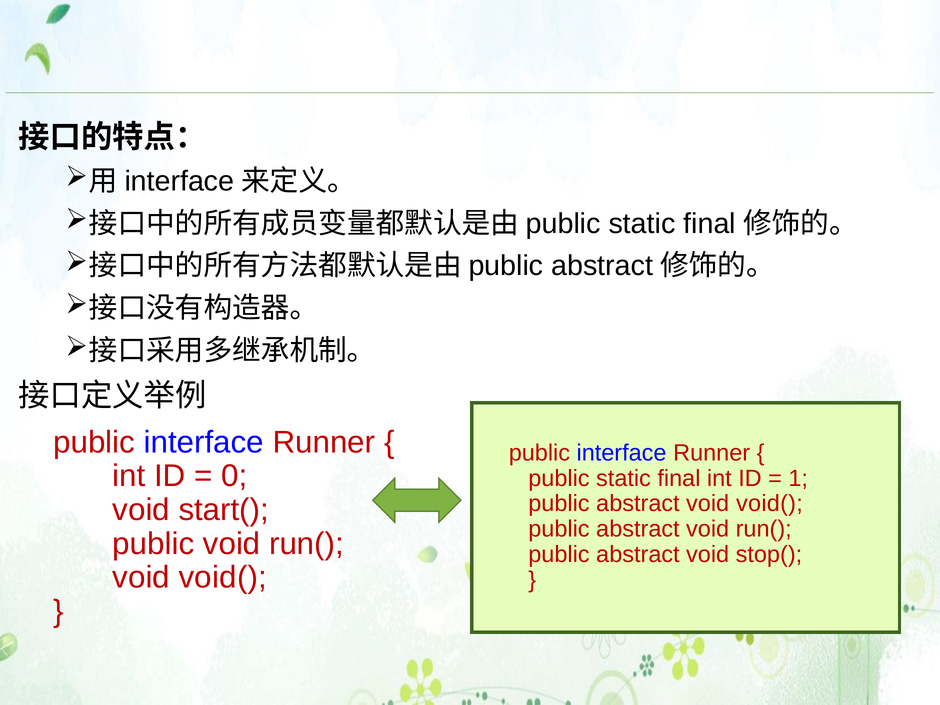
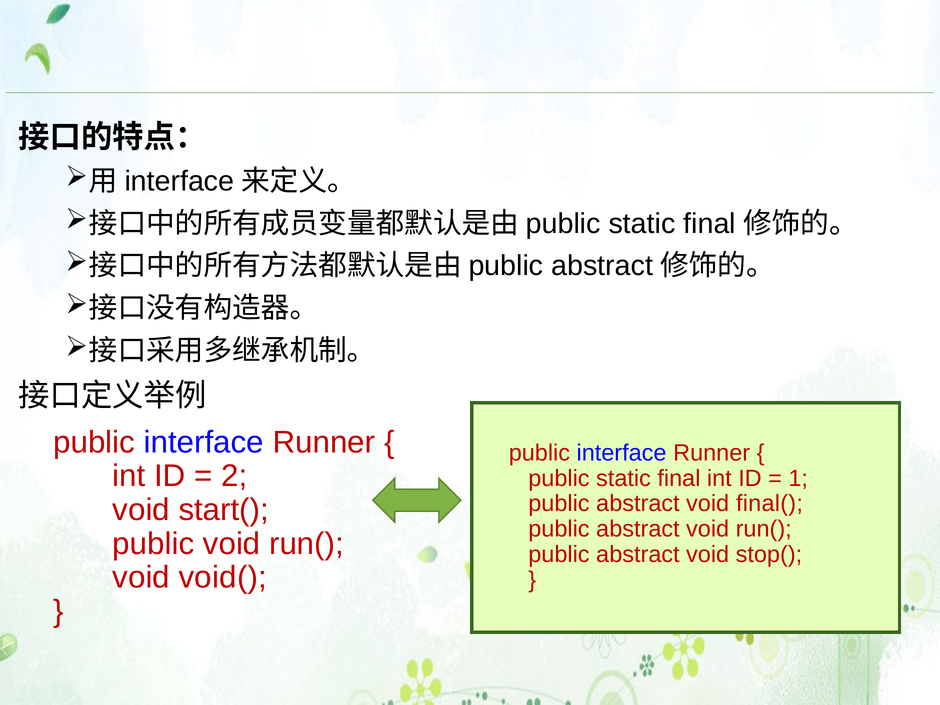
0: 0 -> 2
abstract void void(: void( -> final(
